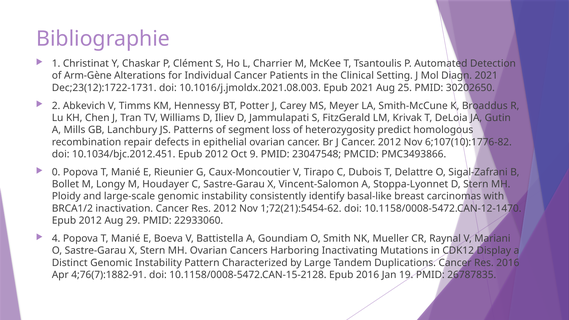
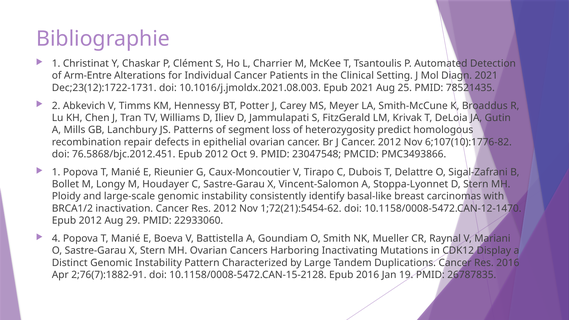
Arm-Gène: Arm-Gène -> Arm-Entre
30202650: 30202650 -> 78521435
10.1034/bjc.2012.451: 10.1034/bjc.2012.451 -> 76.5868/bjc.2012.451
0 at (56, 172): 0 -> 1
4;76(7):1882-91: 4;76(7):1882-91 -> 2;76(7):1882-91
